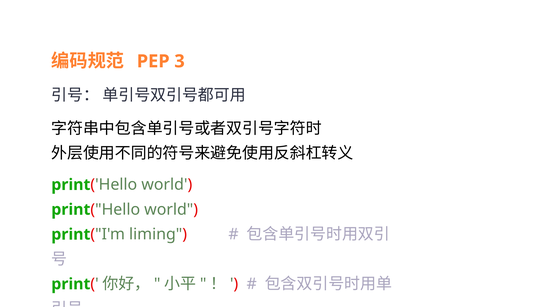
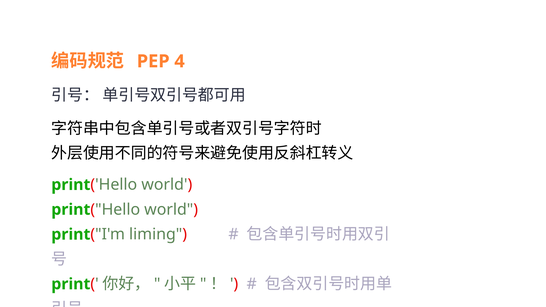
3: 3 -> 4
